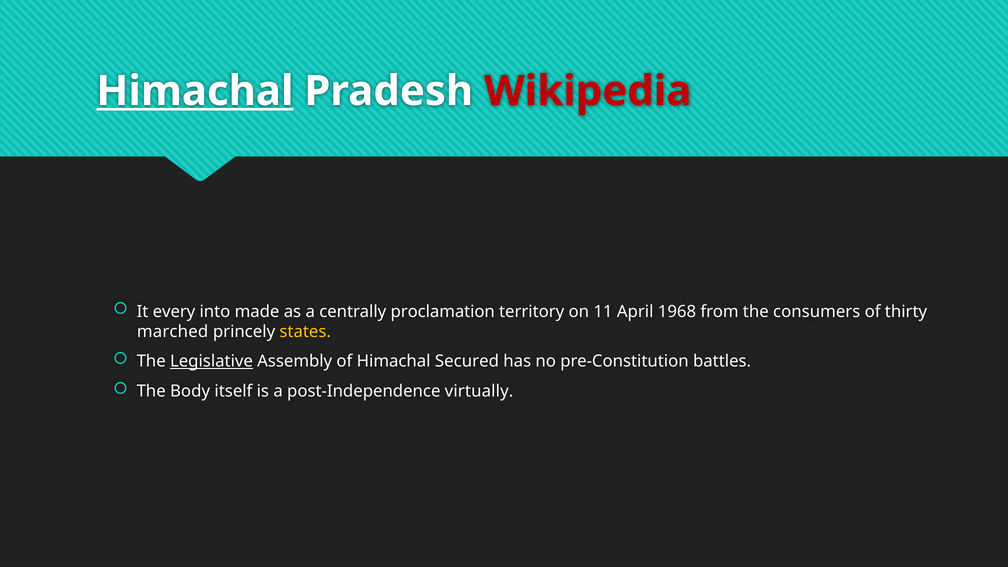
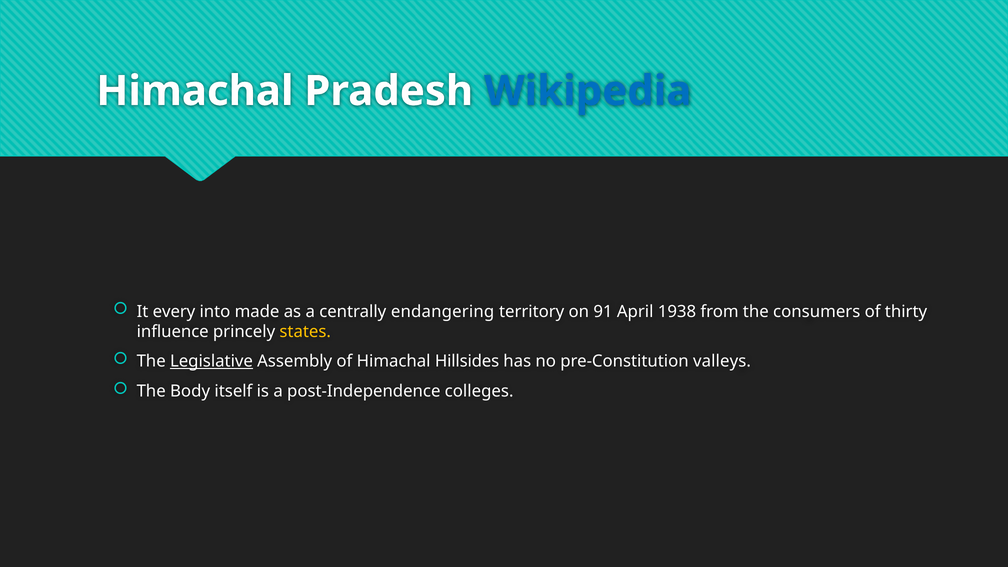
Himachal at (195, 91) underline: present -> none
Wikipedia colour: red -> blue
proclamation: proclamation -> endangering
11: 11 -> 91
1968: 1968 -> 1938
marched: marched -> influence
Secured: Secured -> Hillsides
battles: battles -> valleys
virtually: virtually -> colleges
